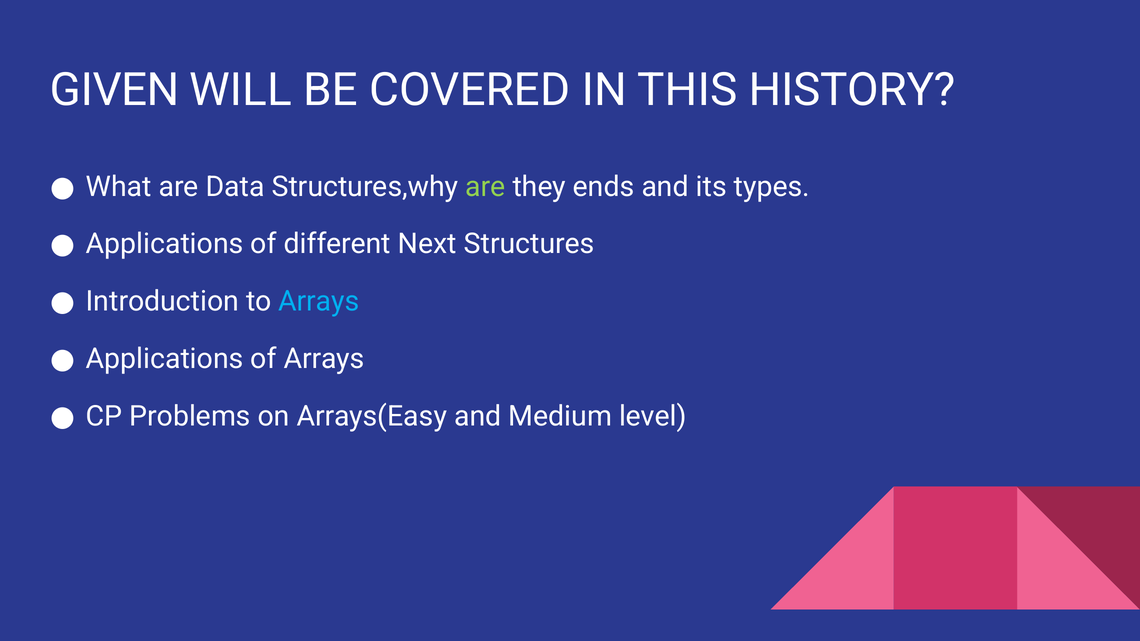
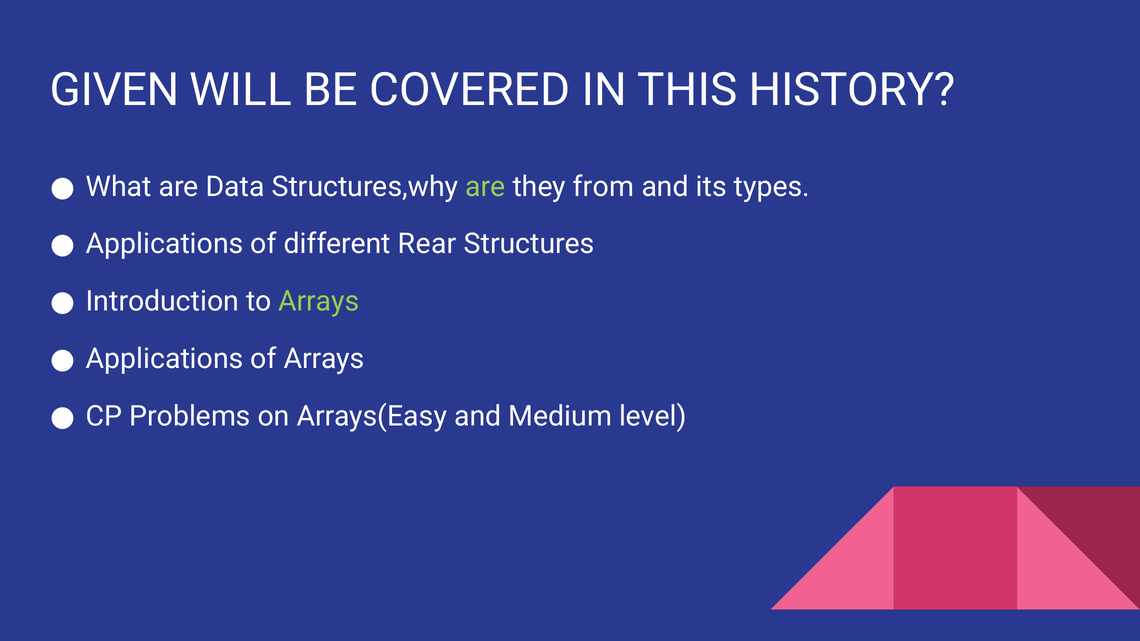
ends: ends -> from
Next: Next -> Rear
Arrays at (319, 301) colour: light blue -> light green
